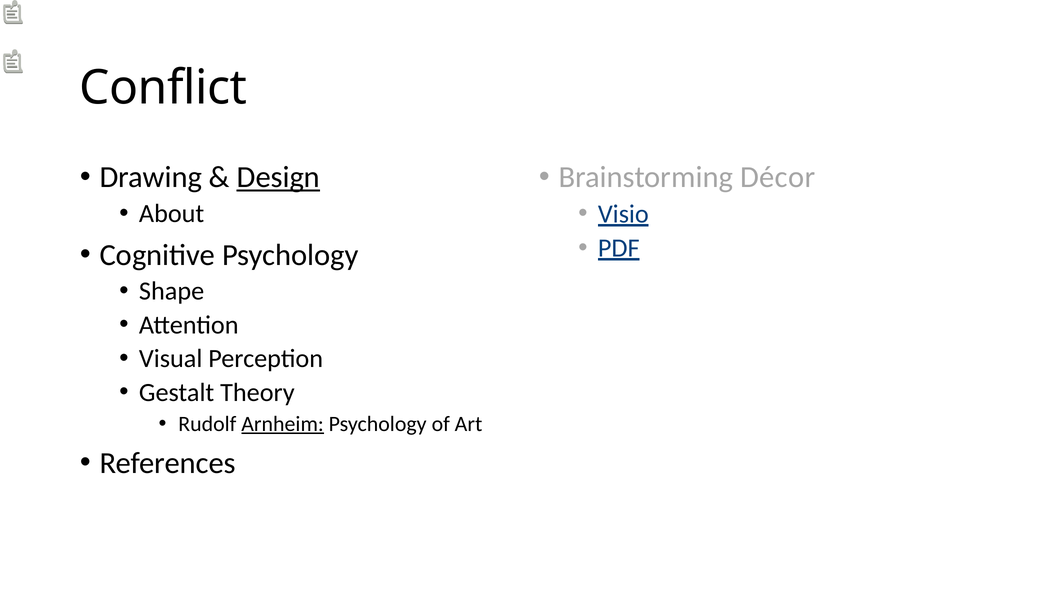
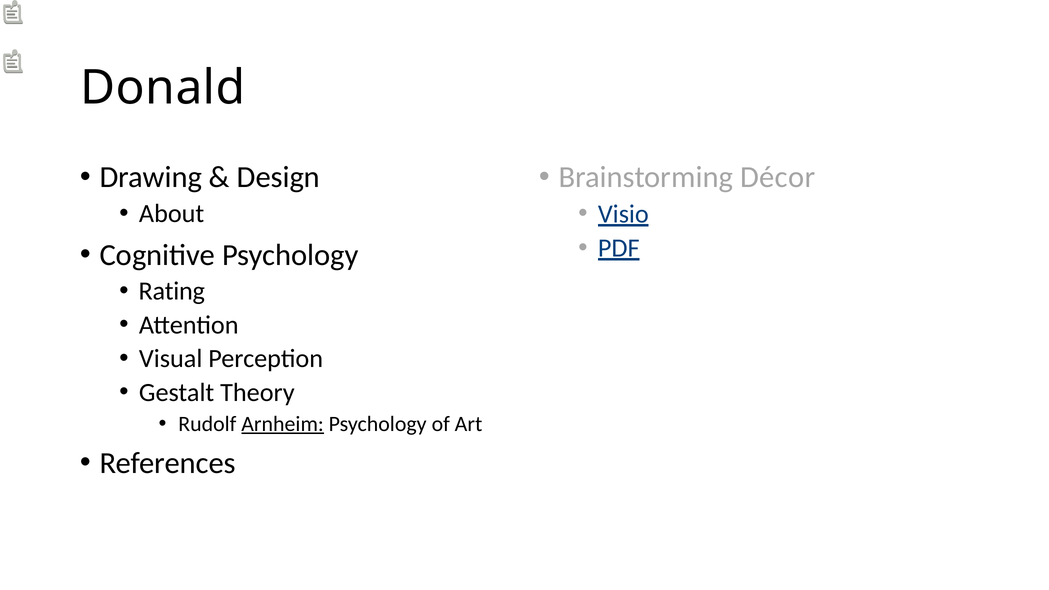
Conflict: Conflict -> Donald
Design underline: present -> none
Shape: Shape -> Rating
